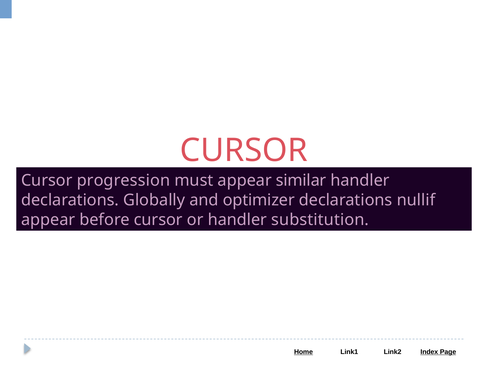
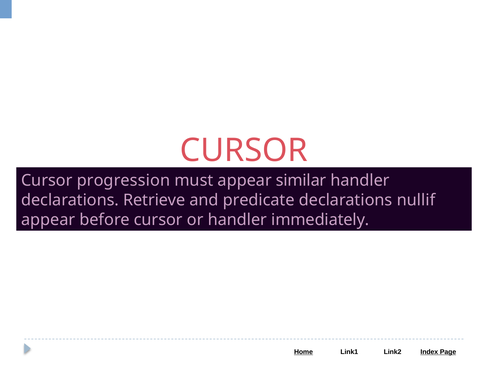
Globally: Globally -> Retrieve
optimizer: optimizer -> predicate
substitution: substitution -> immediately
